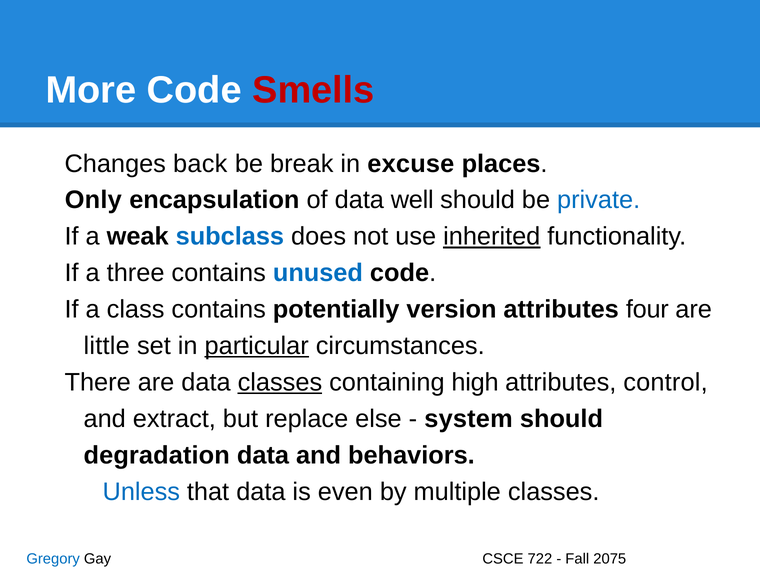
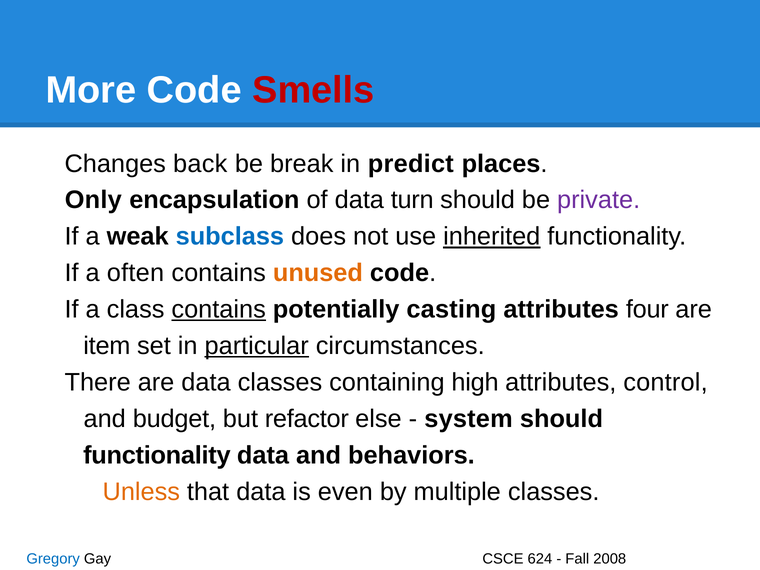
excuse: excuse -> predict
well: well -> turn
private colour: blue -> purple
three: three -> often
unused colour: blue -> orange
contains at (219, 310) underline: none -> present
version: version -> casting
little: little -> item
classes at (280, 382) underline: present -> none
extract: extract -> budget
replace: replace -> refactor
degradation at (157, 455): degradation -> functionality
Unless colour: blue -> orange
722: 722 -> 624
2075: 2075 -> 2008
